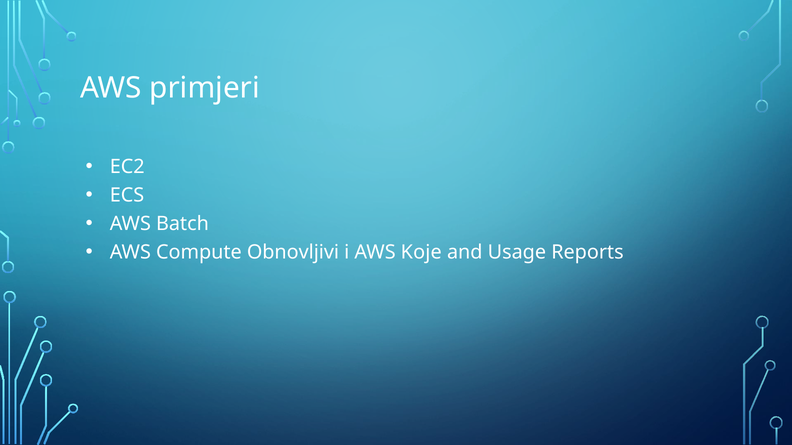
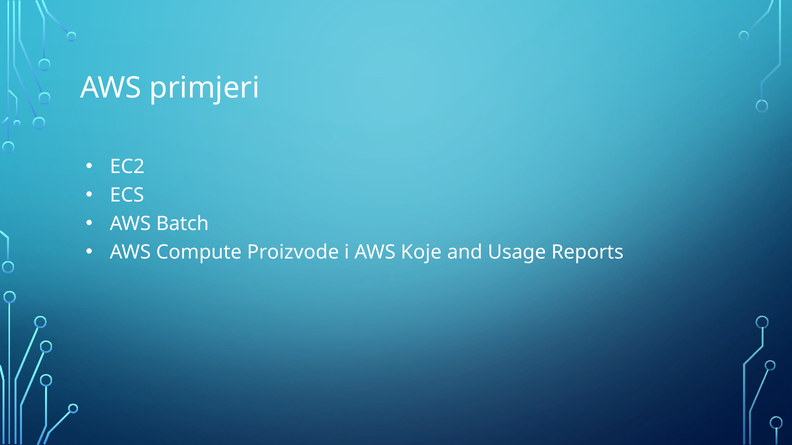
Obnovljivi: Obnovljivi -> Proizvode
